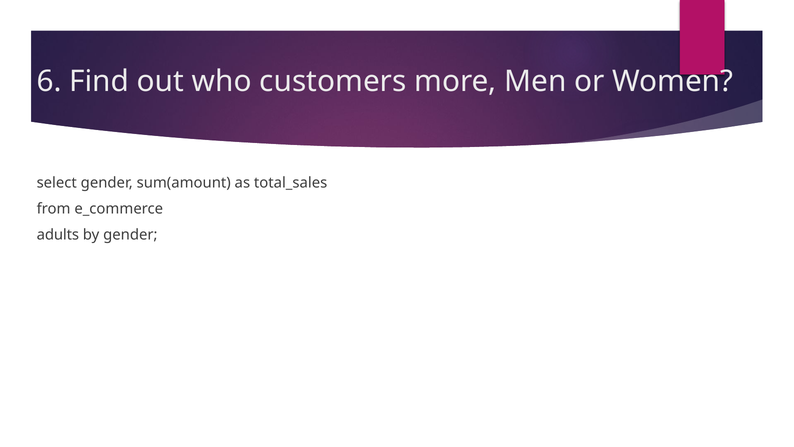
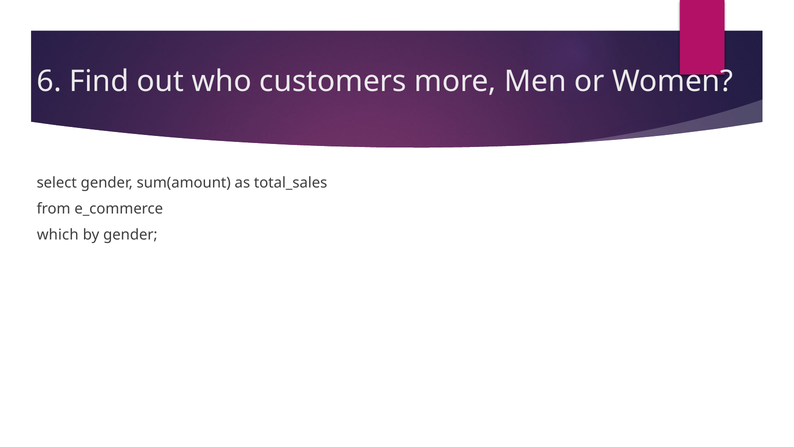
adults: adults -> which
